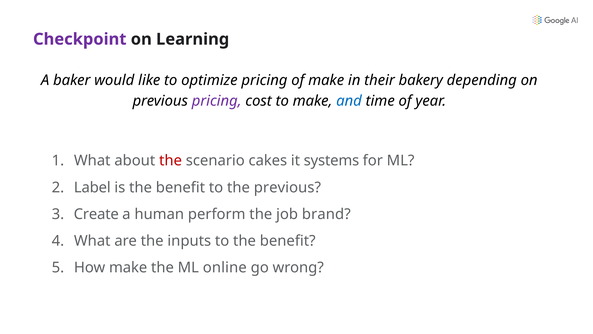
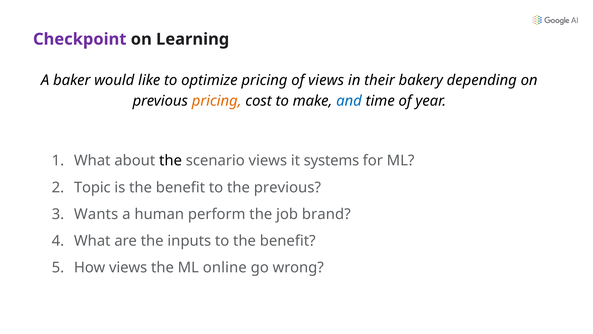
of make: make -> views
pricing at (217, 101) colour: purple -> orange
the at (171, 161) colour: red -> black
scenario cakes: cakes -> views
Label: Label -> Topic
Create: Create -> Wants
How make: make -> views
